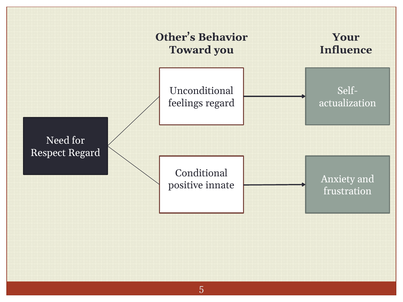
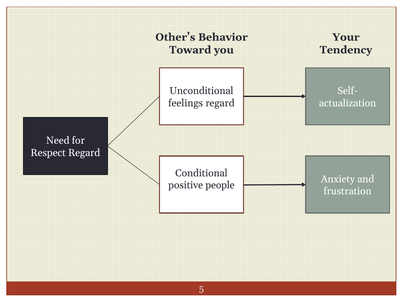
Influence: Influence -> Tendency
innate: innate -> people
